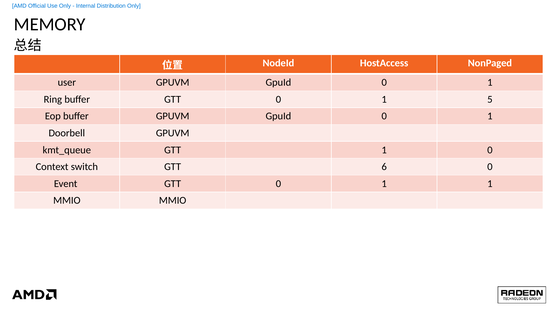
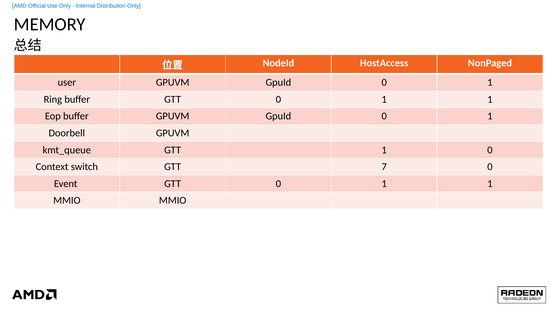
5 at (490, 99): 5 -> 1
6: 6 -> 7
